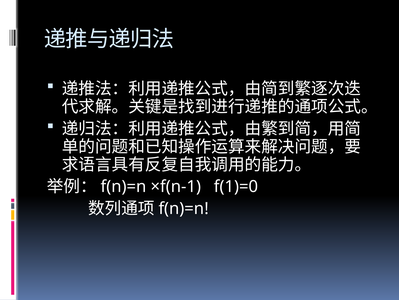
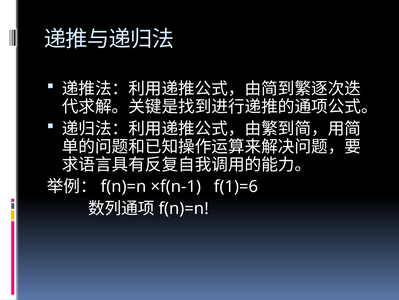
f(1)=0: f(1)=0 -> f(1)=6
